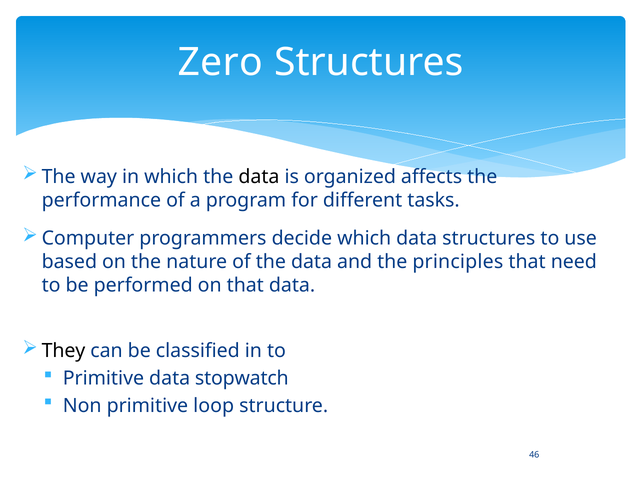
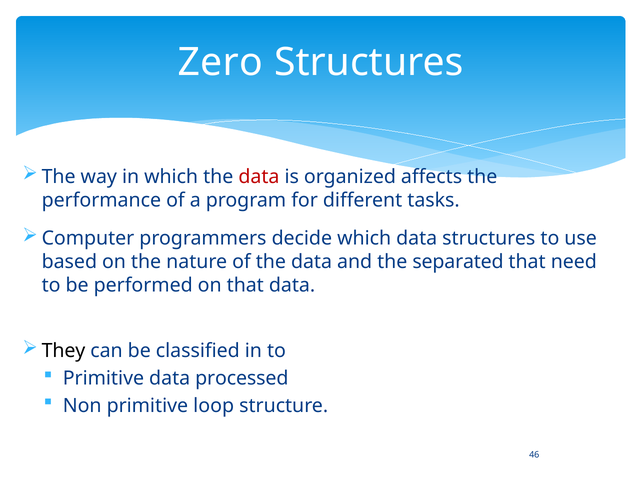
data at (259, 177) colour: black -> red
principles: principles -> separated
stopwatch: stopwatch -> processed
